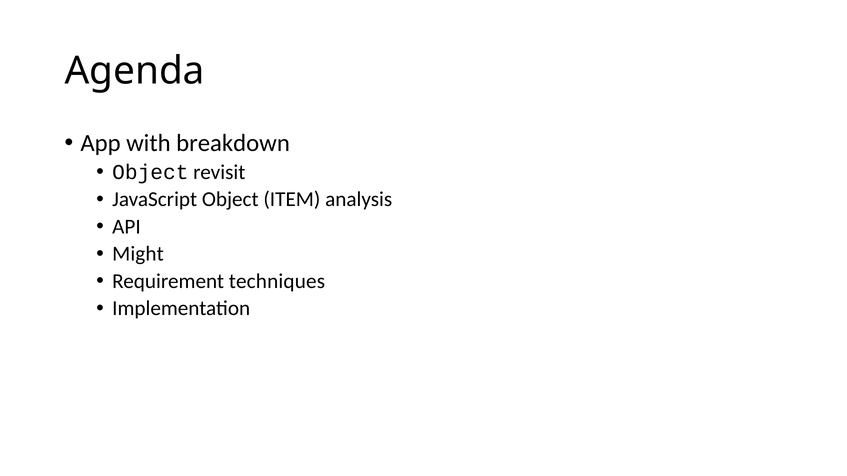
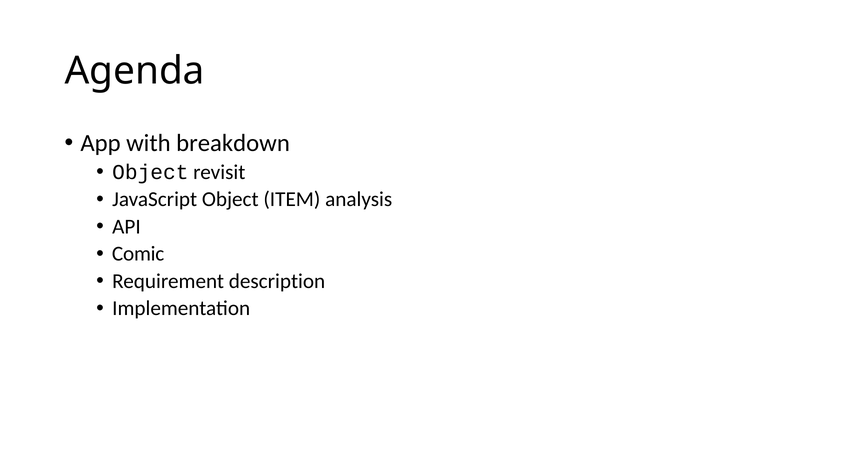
Might: Might -> Comic
techniques: techniques -> description
